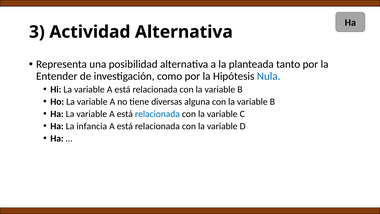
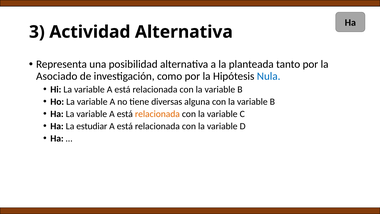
Entender: Entender -> Asociado
relacionada at (157, 114) colour: blue -> orange
infancia: infancia -> estudiar
